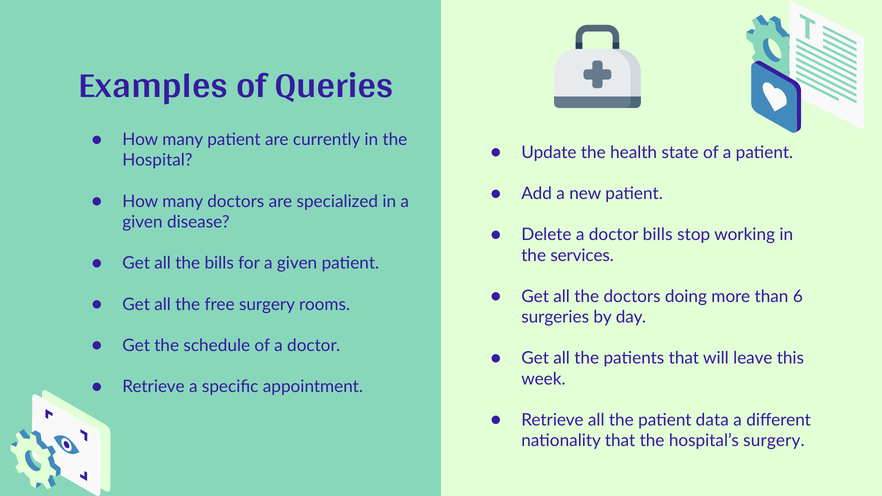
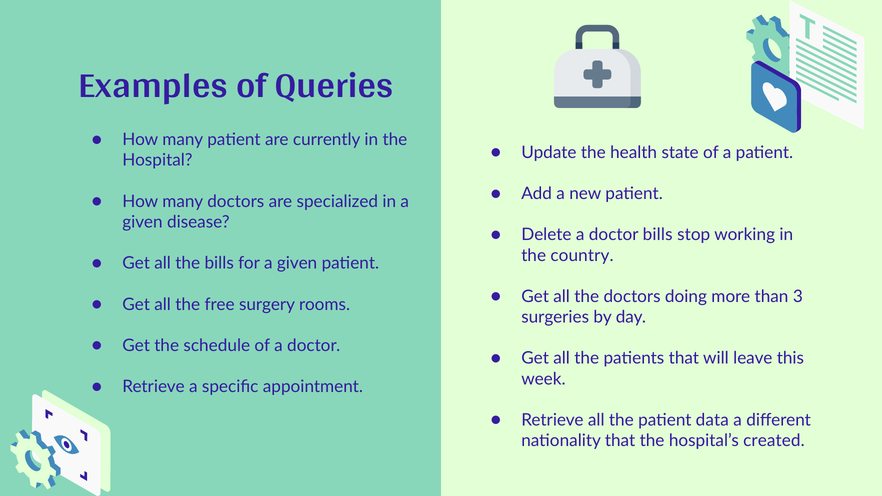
services: services -> country
6: 6 -> 3
hospital’s surgery: surgery -> created
